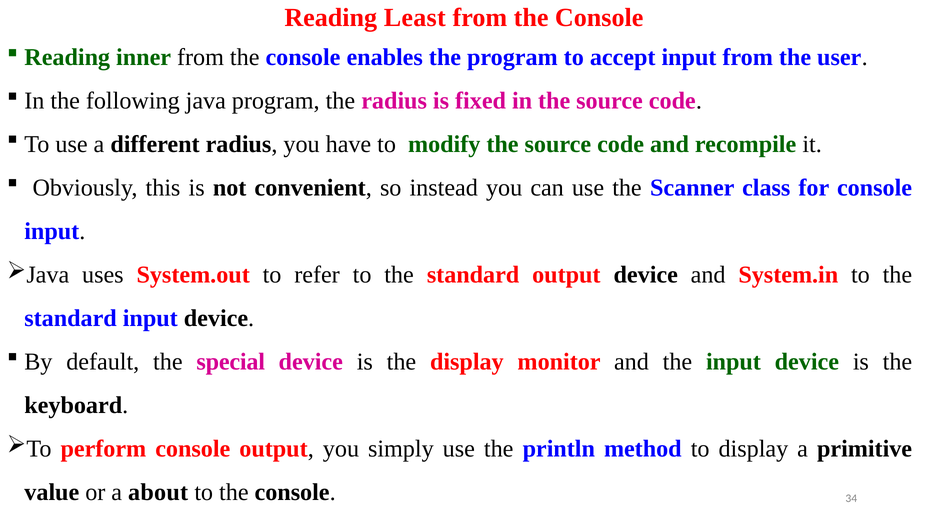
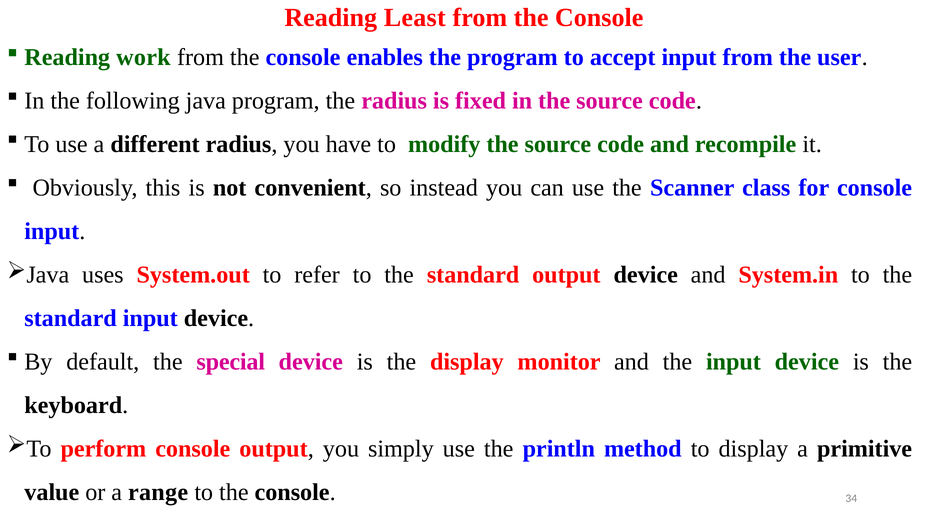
inner: inner -> work
about: about -> range
